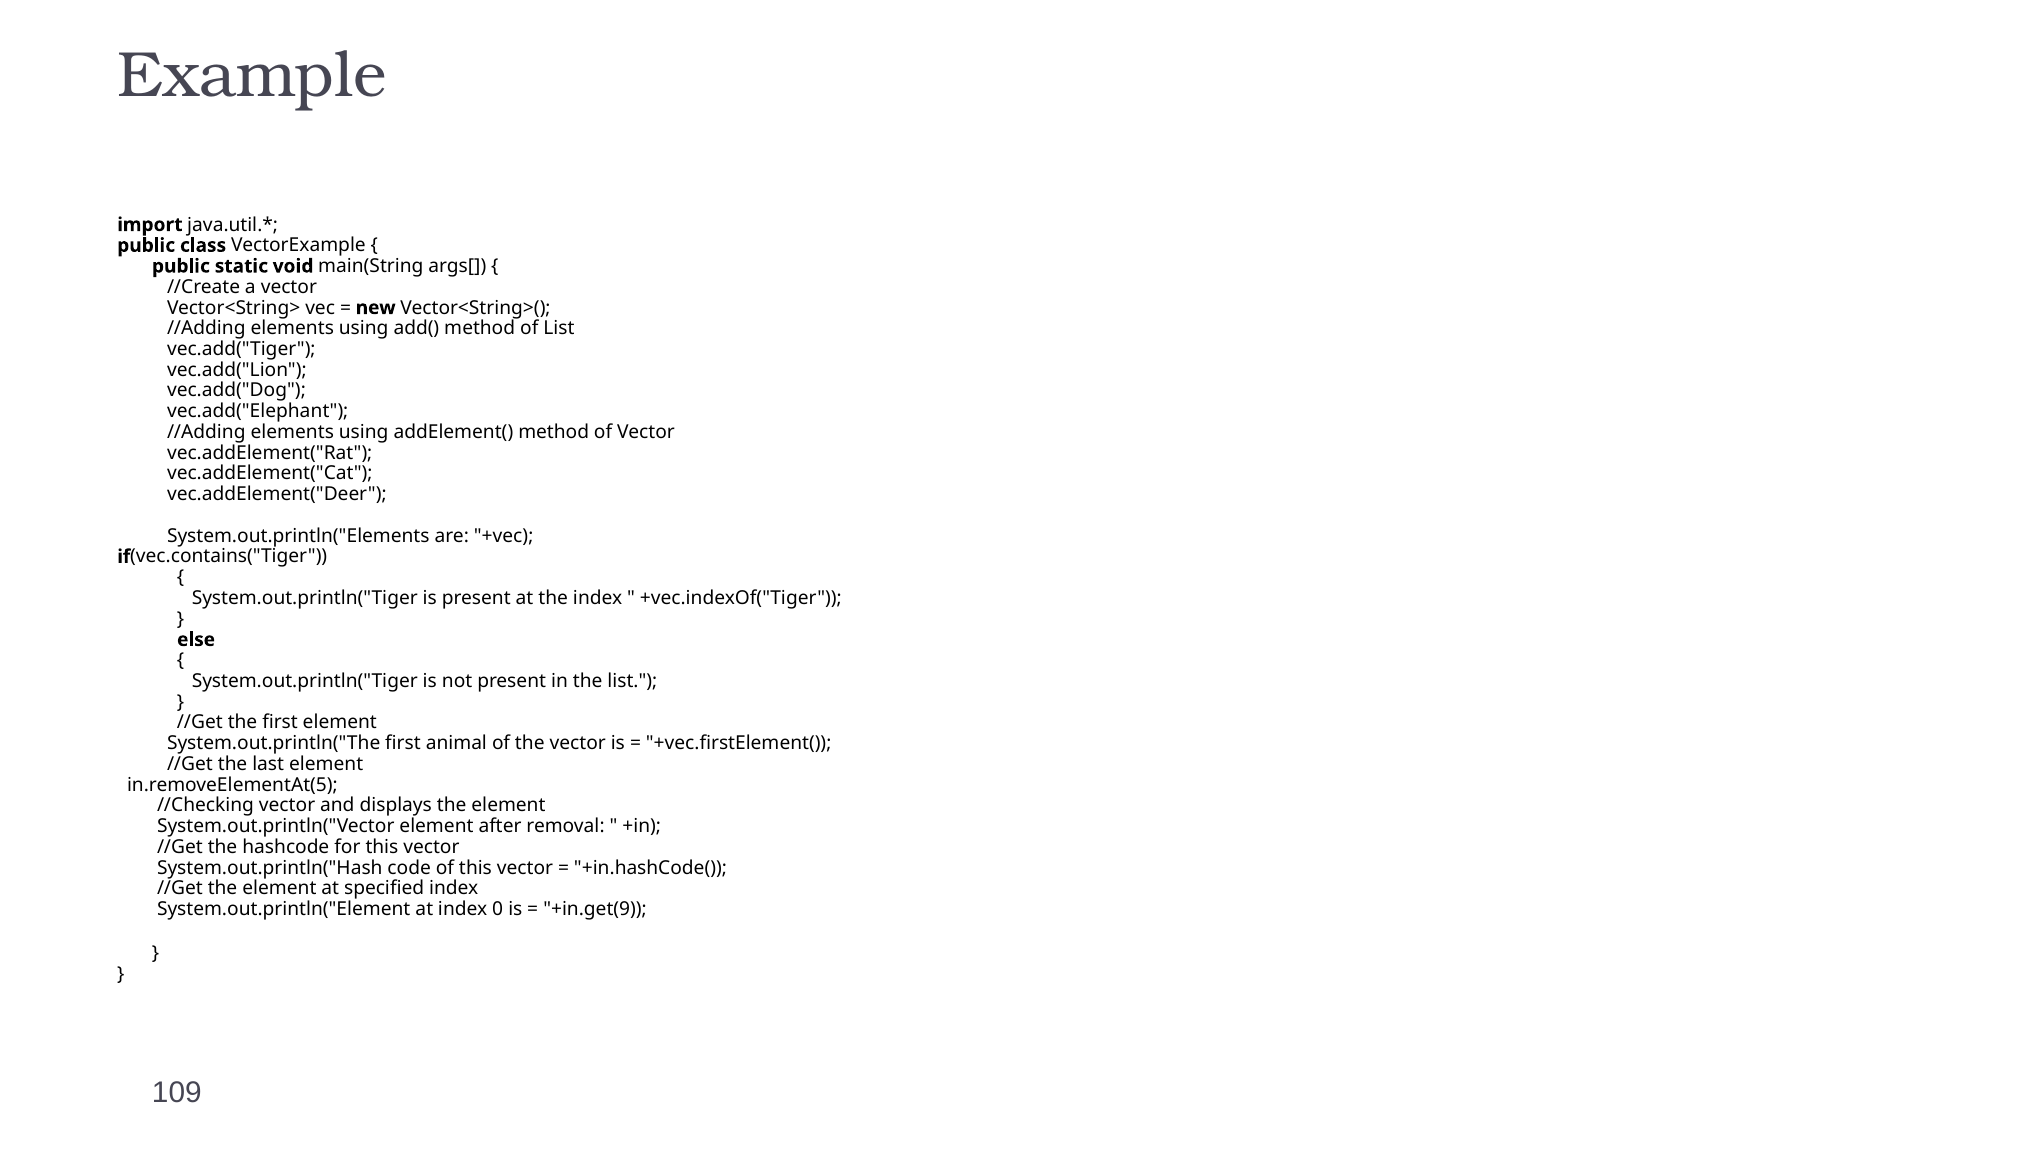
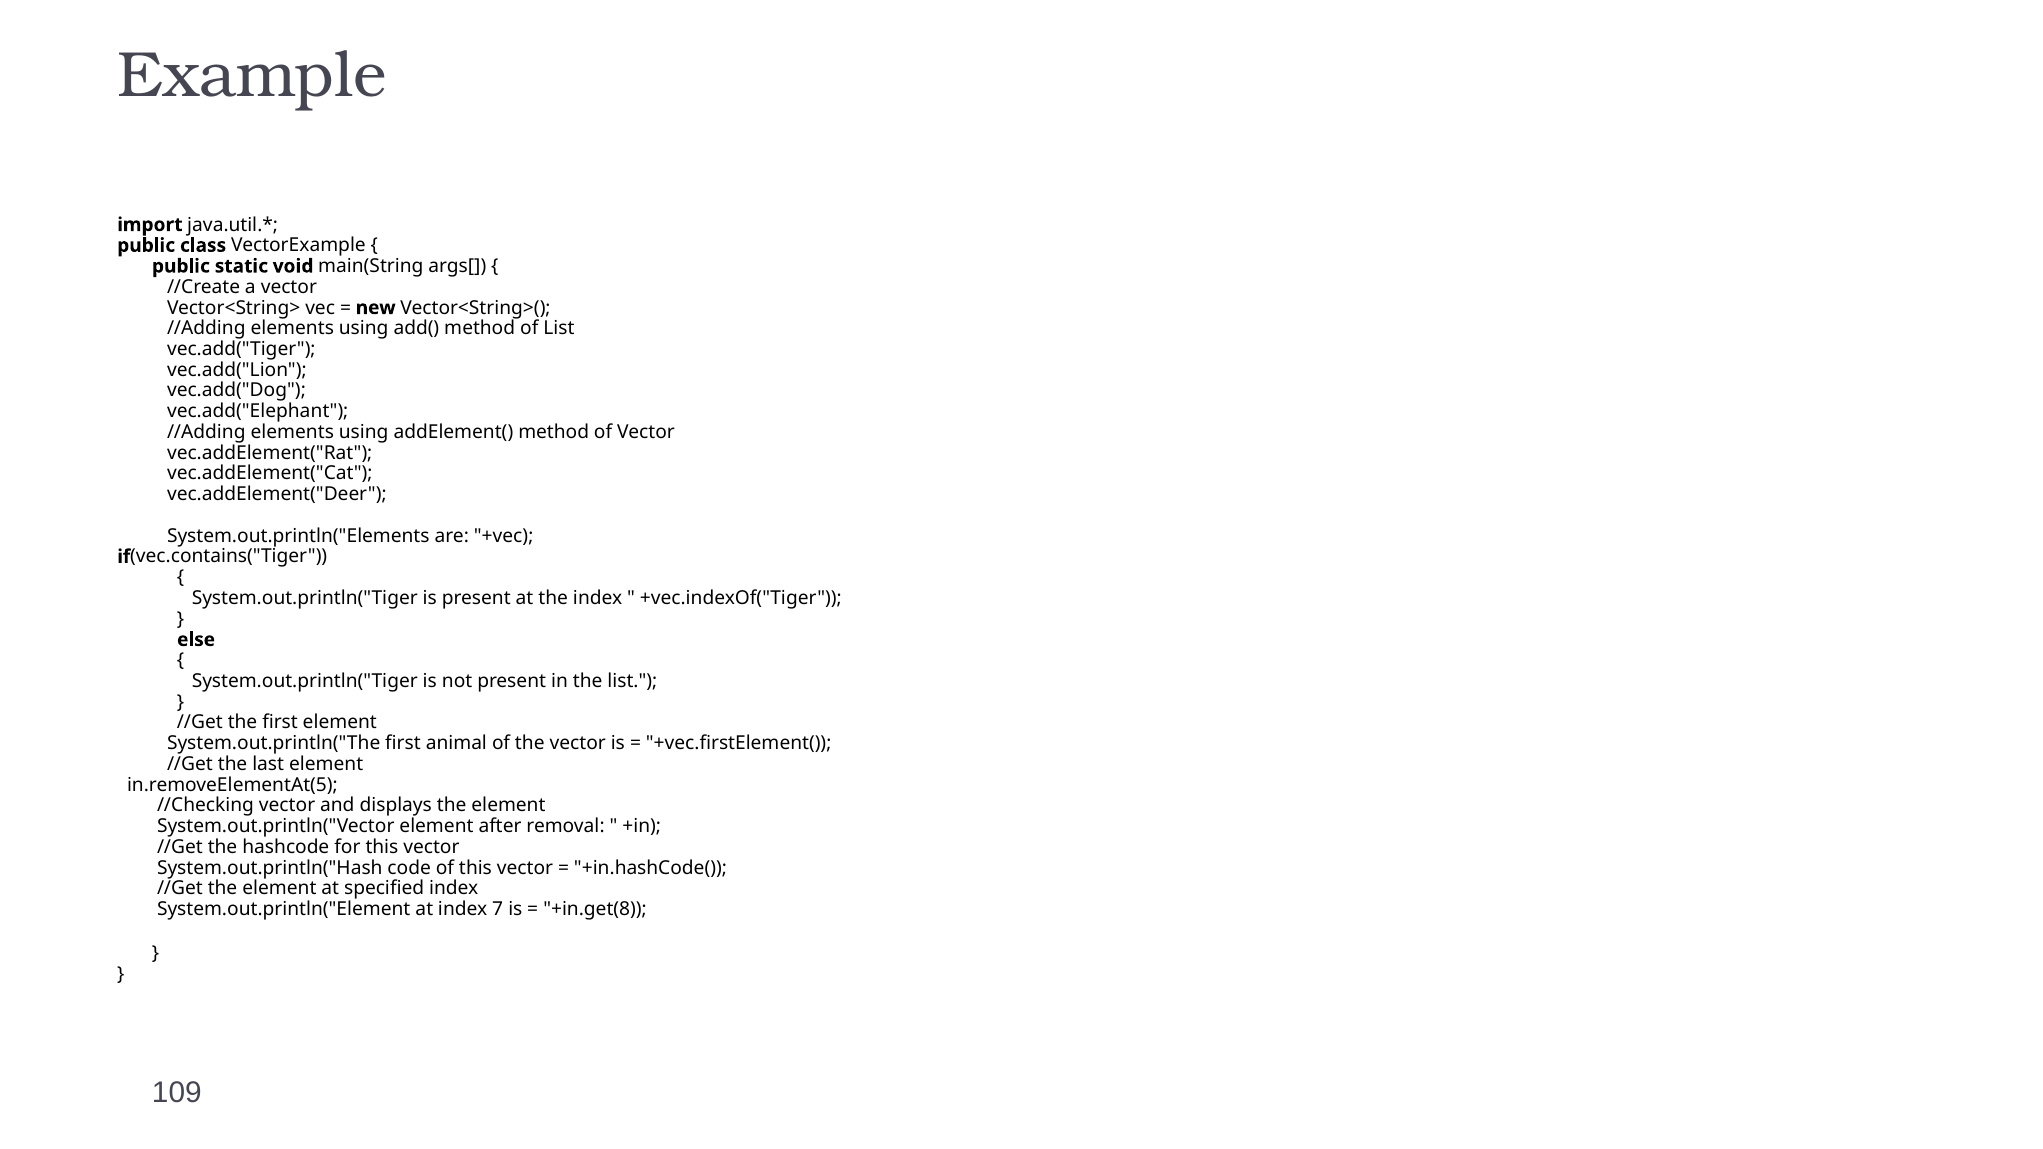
0: 0 -> 7
+in.get(9: +in.get(9 -> +in.get(8
